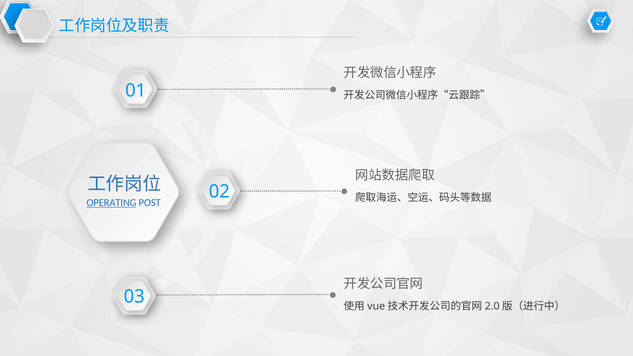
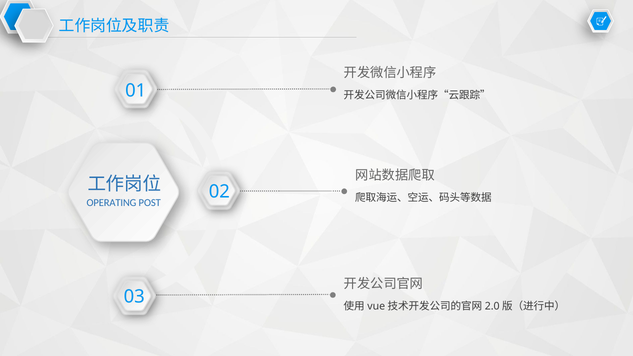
OPERATING underline: present -> none
